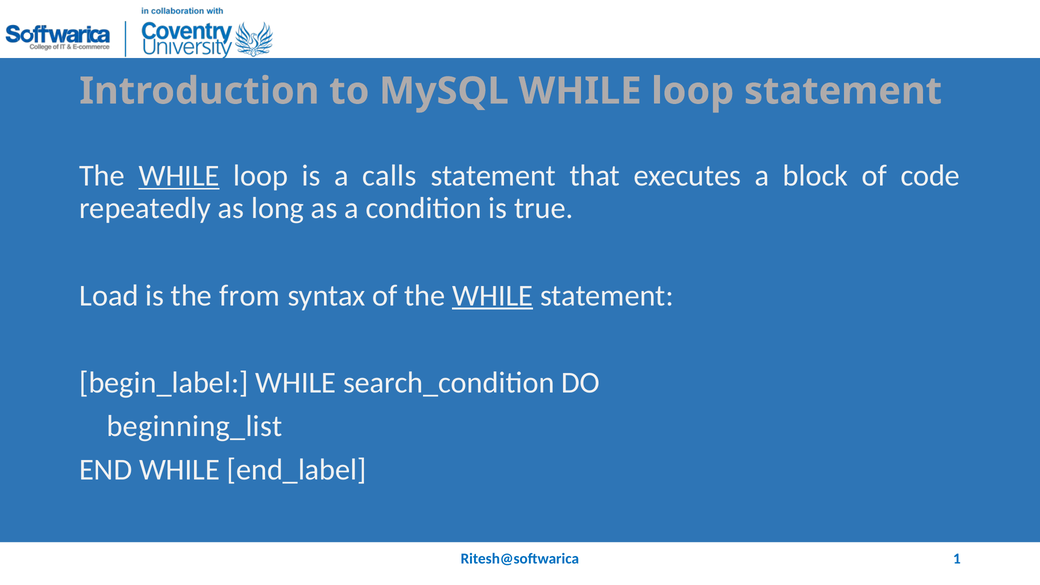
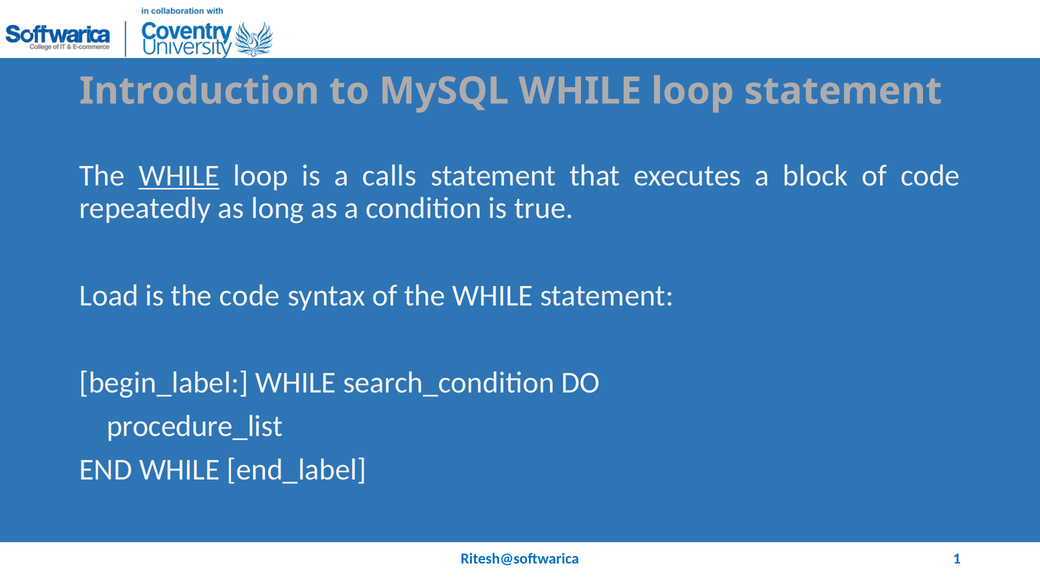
the from: from -> code
WHILE at (493, 296) underline: present -> none
beginning_list: beginning_list -> procedure_list
